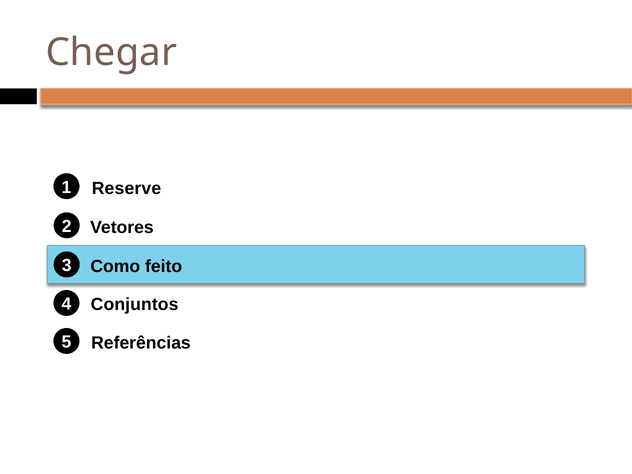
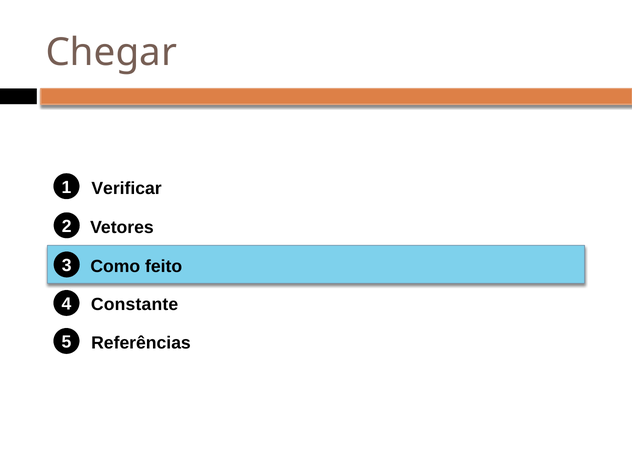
Reserve: Reserve -> Verificar
Conjuntos: Conjuntos -> Constante
